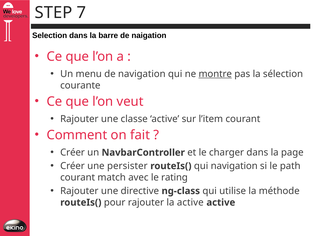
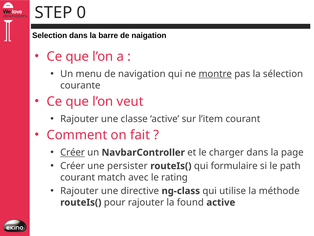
7: 7 -> 0
Créer at (73, 152) underline: none -> present
qui navigation: navigation -> formulaire
la active: active -> found
